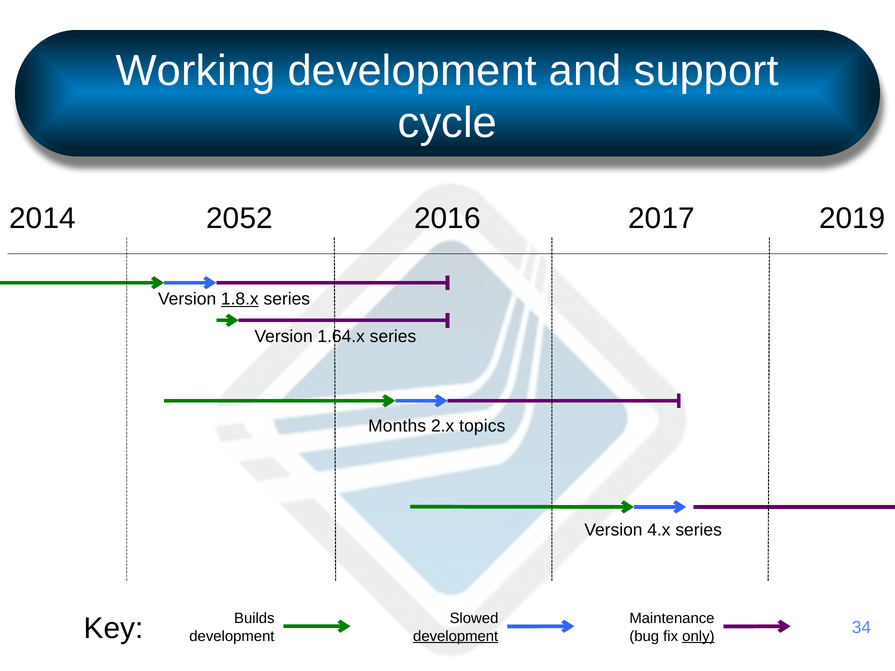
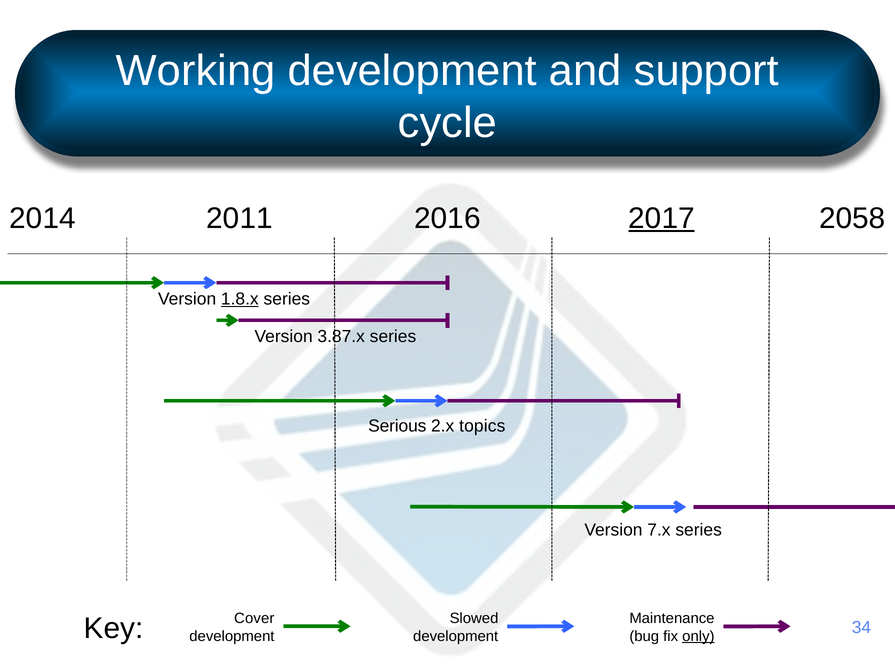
2052: 2052 -> 2011
2017 underline: none -> present
2019: 2019 -> 2058
1.64.x: 1.64.x -> 3.87.x
Months: Months -> Serious
4.x: 4.x -> 7.x
Builds: Builds -> Cover
development at (456, 636) underline: present -> none
